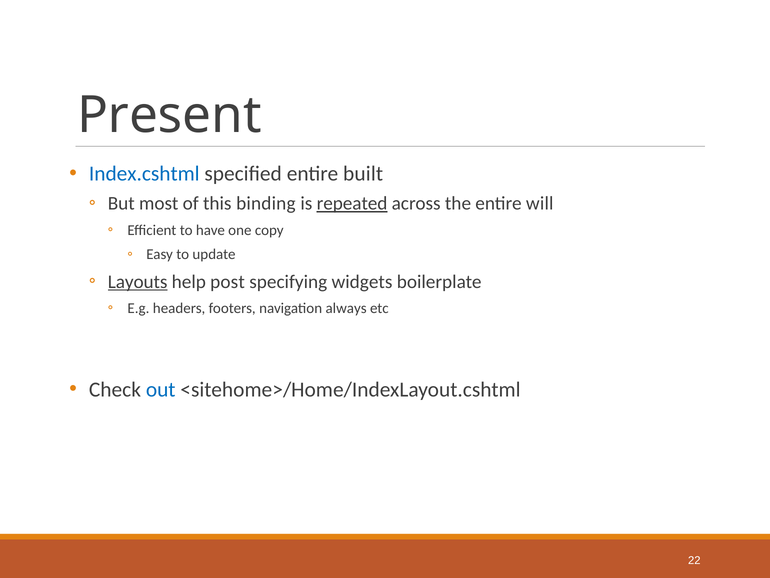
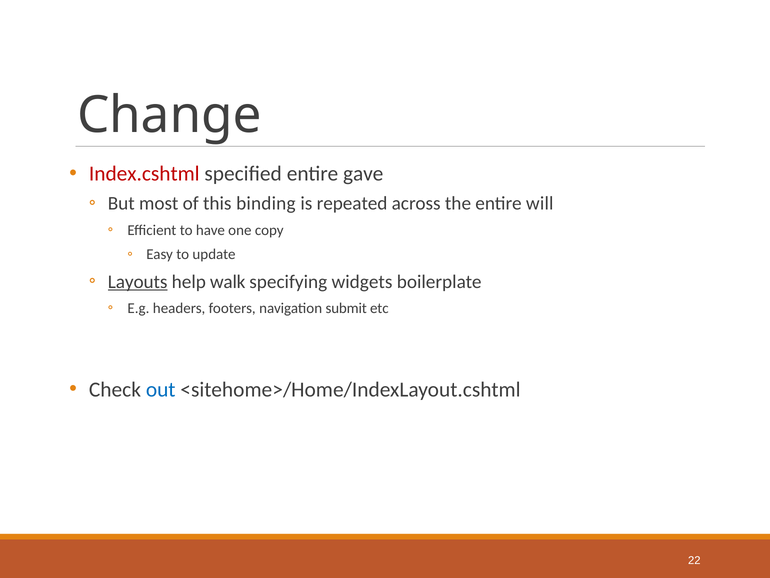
Present: Present -> Change
Index.cshtml colour: blue -> red
built: built -> gave
repeated underline: present -> none
post: post -> walk
always: always -> submit
